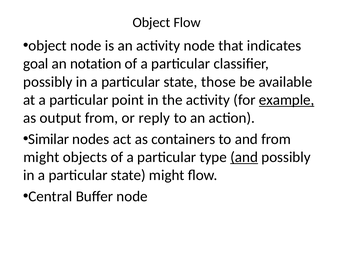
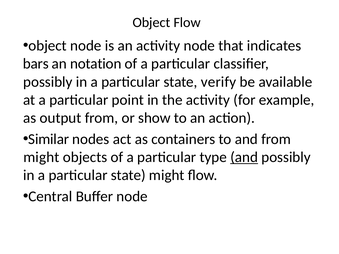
goal: goal -> bars
those: those -> verify
example underline: present -> none
reply: reply -> show
